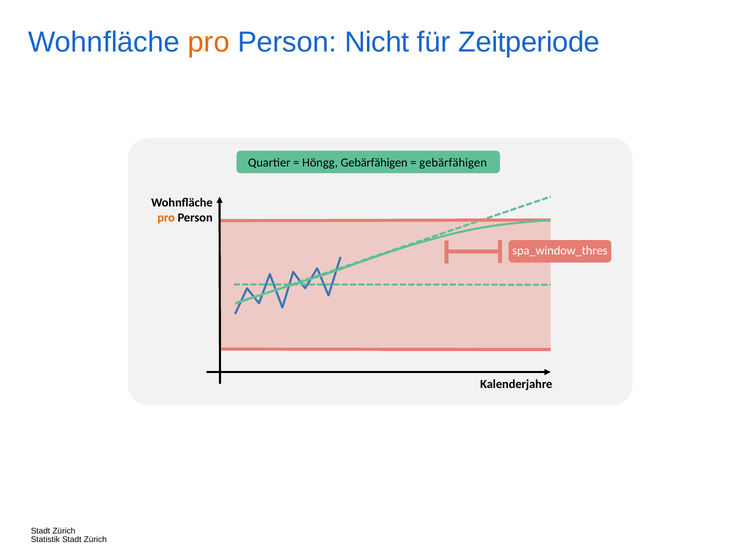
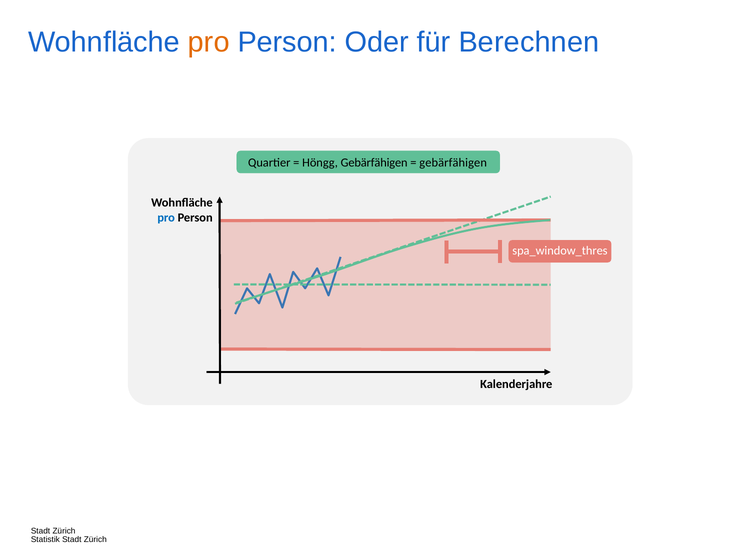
Nicht: Nicht -> Oder
Zeitperiode: Zeitperiode -> Berechnen
pro at (166, 218) colour: orange -> blue
